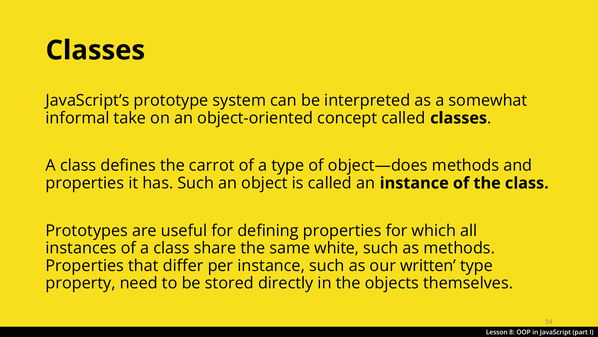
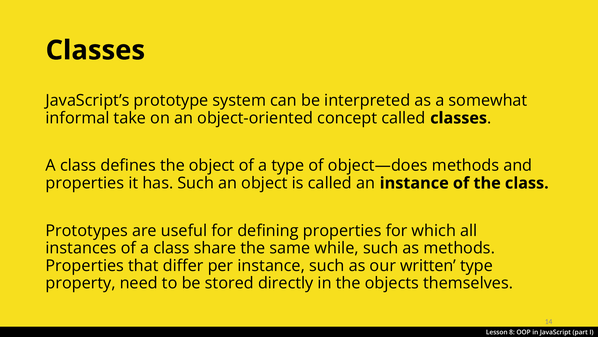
the carrot: carrot -> object
white: white -> while
